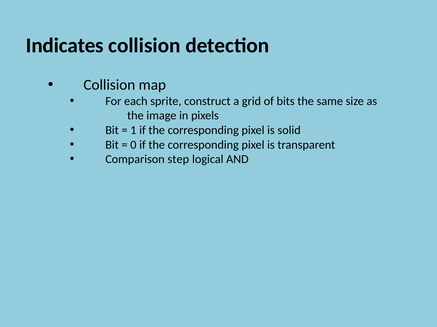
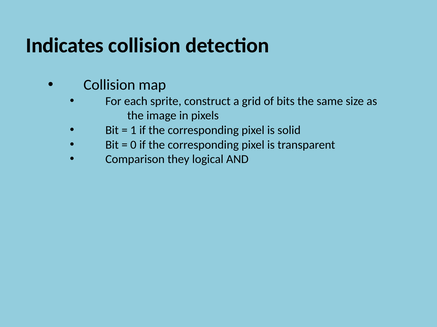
step: step -> they
